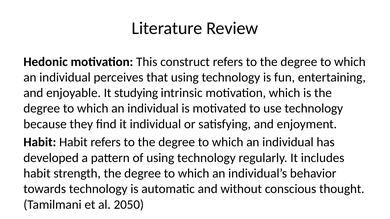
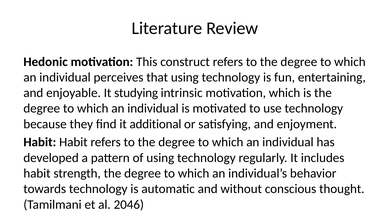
it individual: individual -> additional
2050: 2050 -> 2046
